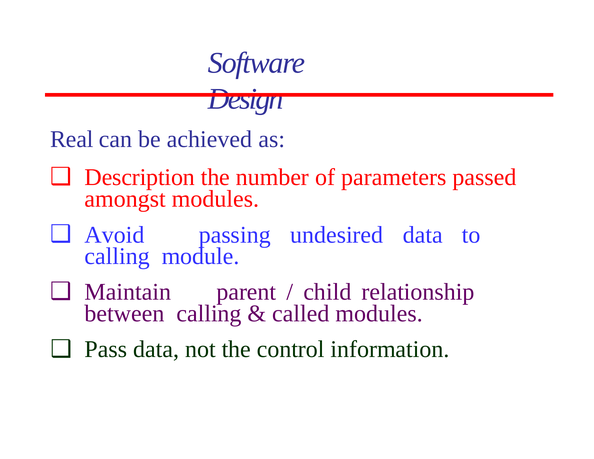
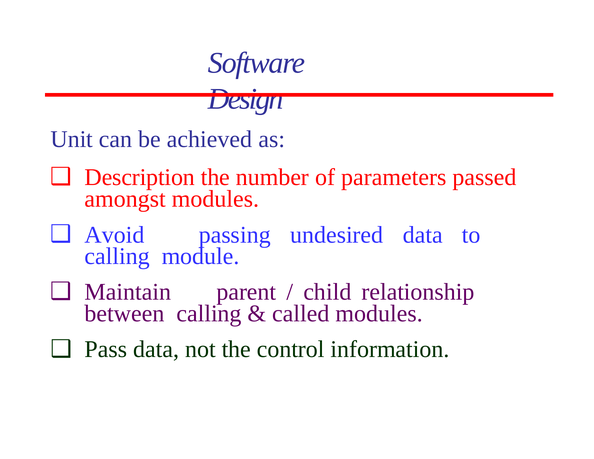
Real: Real -> Unit
